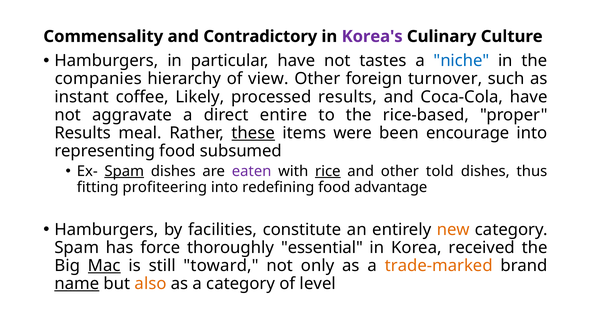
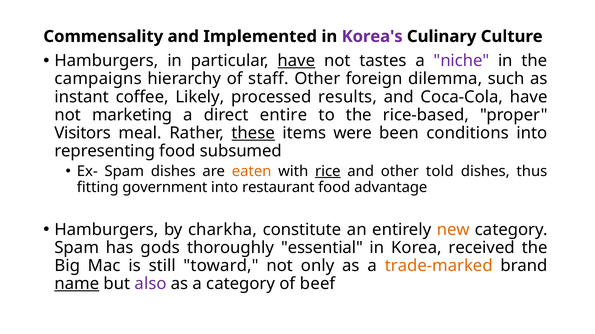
Contradictory: Contradictory -> Implemented
have at (296, 61) underline: none -> present
niche colour: blue -> purple
companies: companies -> campaigns
view: view -> staff
turnover: turnover -> dilemma
aggravate: aggravate -> marketing
Results at (83, 133): Results -> Visitors
encourage: encourage -> conditions
Spam at (124, 171) underline: present -> none
eaten colour: purple -> orange
profiteering: profiteering -> government
redefining: redefining -> restaurant
facilities: facilities -> charkha
force: force -> gods
Mac underline: present -> none
also colour: orange -> purple
level: level -> beef
